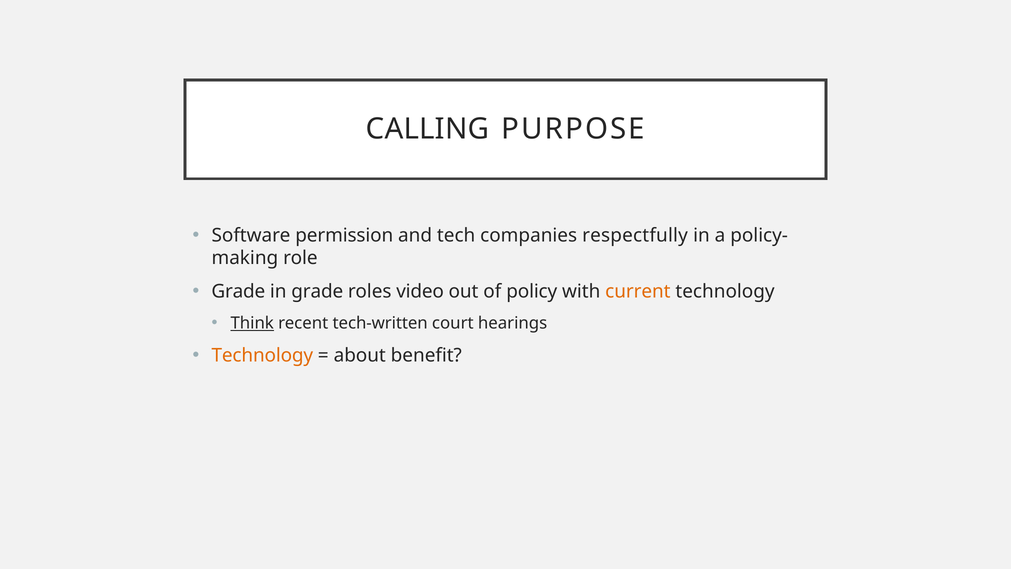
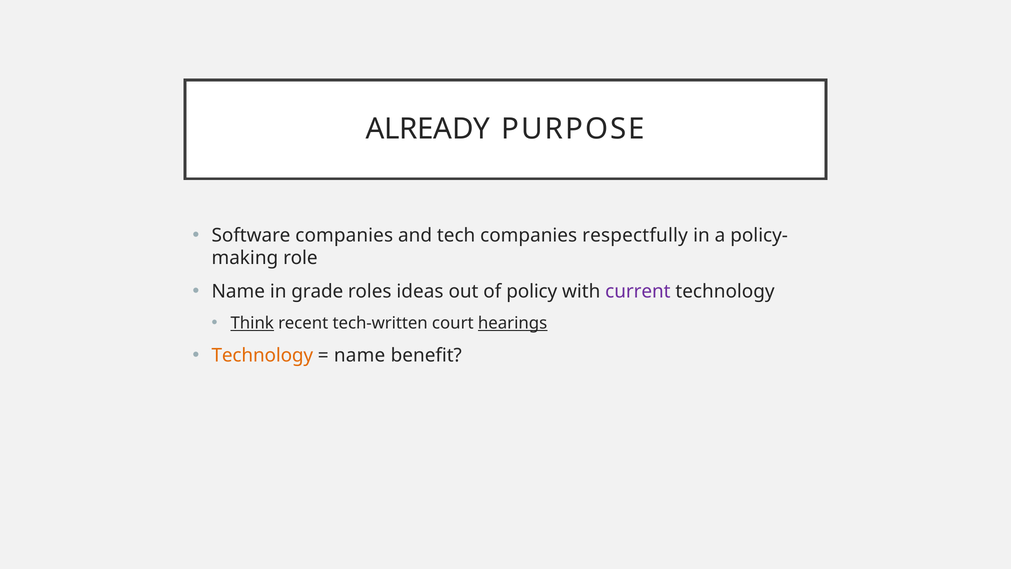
CALLING: CALLING -> ALREADY
Software permission: permission -> companies
Grade at (238, 291): Grade -> Name
video: video -> ideas
current colour: orange -> purple
hearings underline: none -> present
about at (360, 355): about -> name
